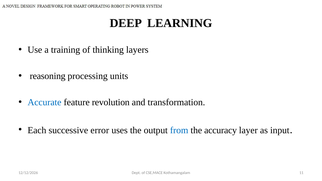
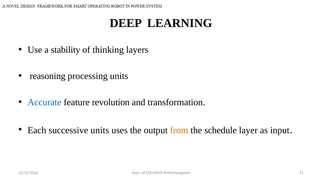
training: training -> stability
successive error: error -> units
from colour: blue -> orange
accuracy: accuracy -> schedule
